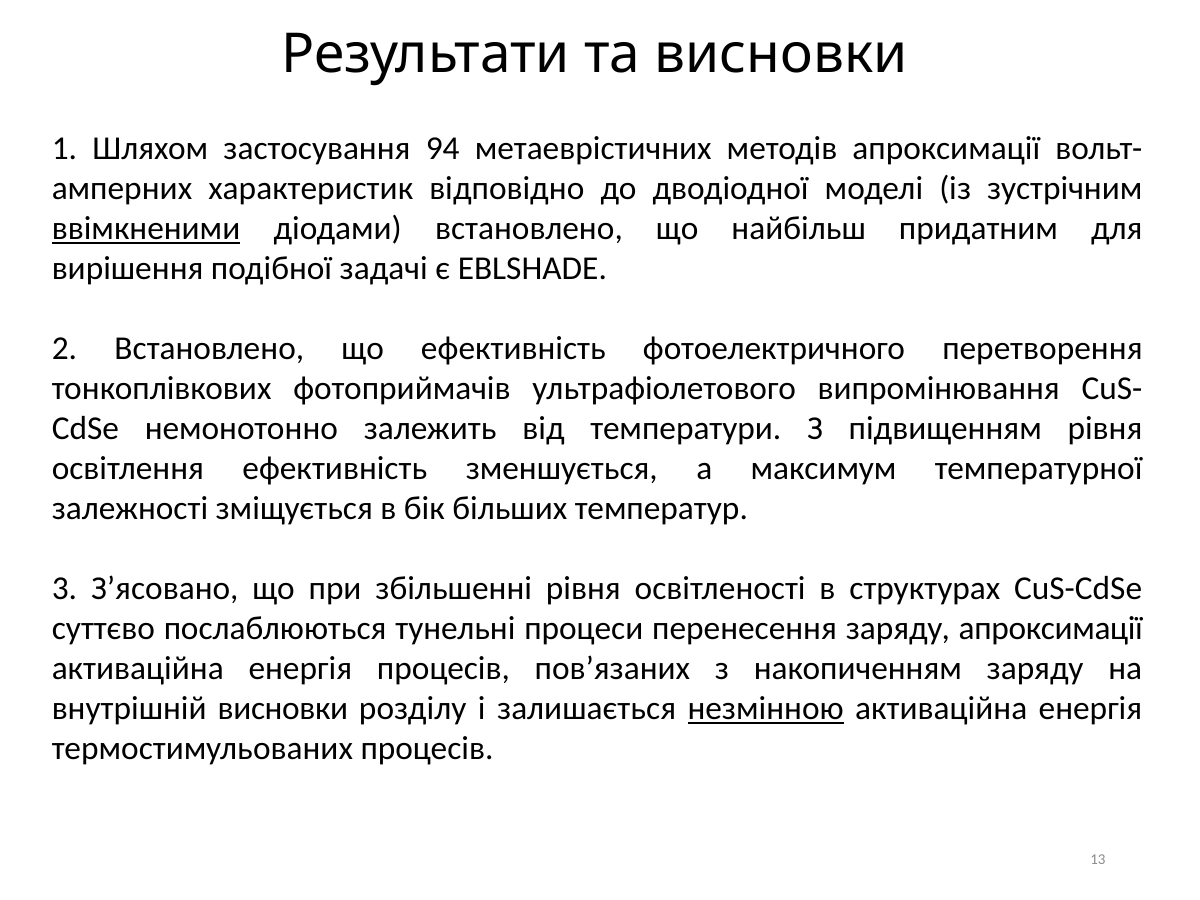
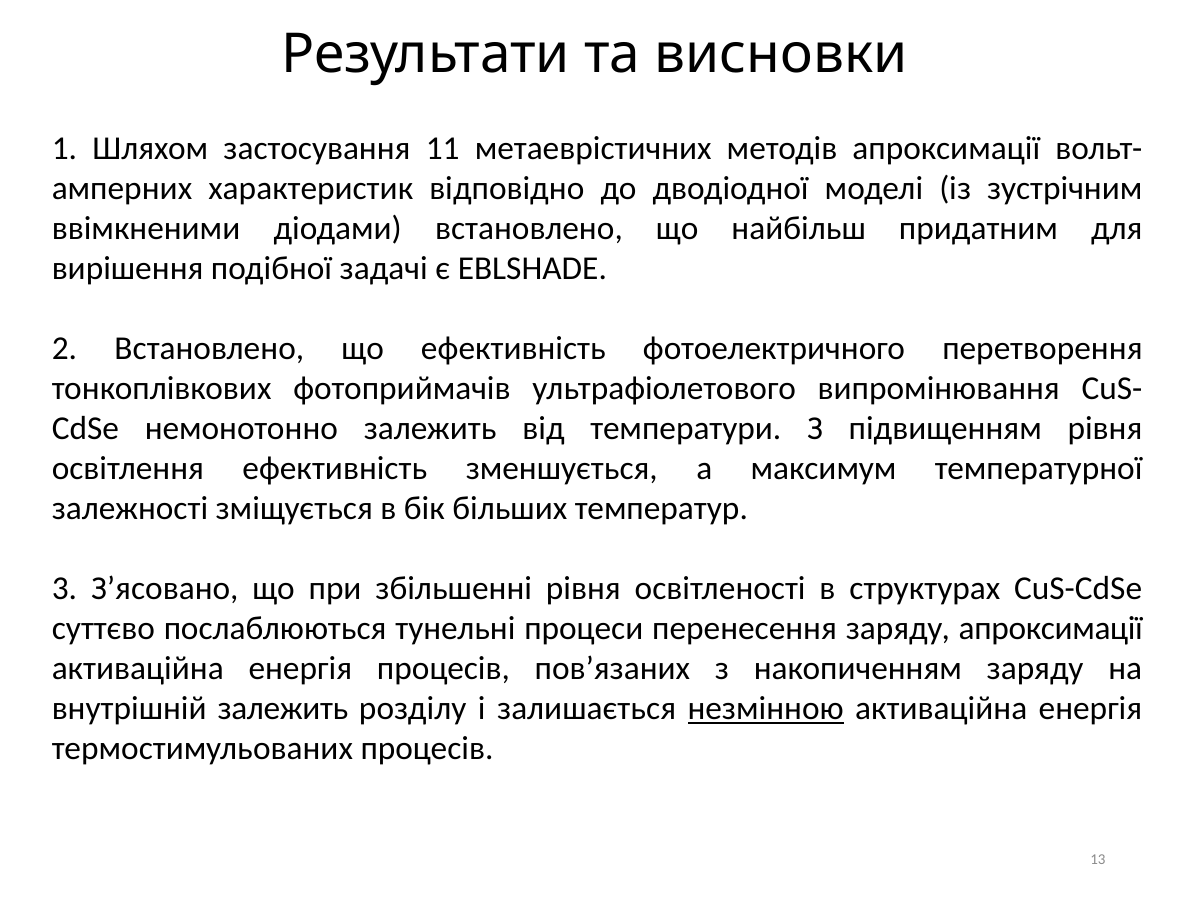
94: 94 -> 11
ввімкненими underline: present -> none
внутрішній висновки: висновки -> залежить
